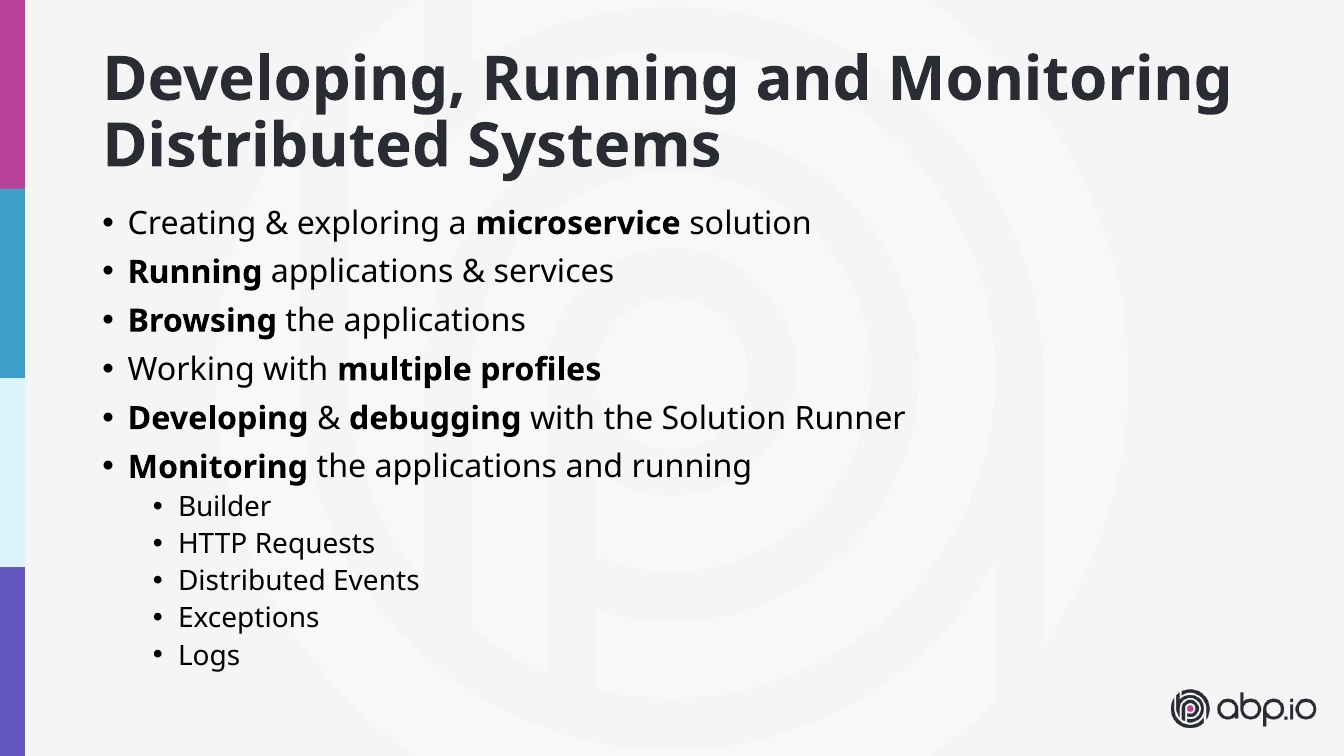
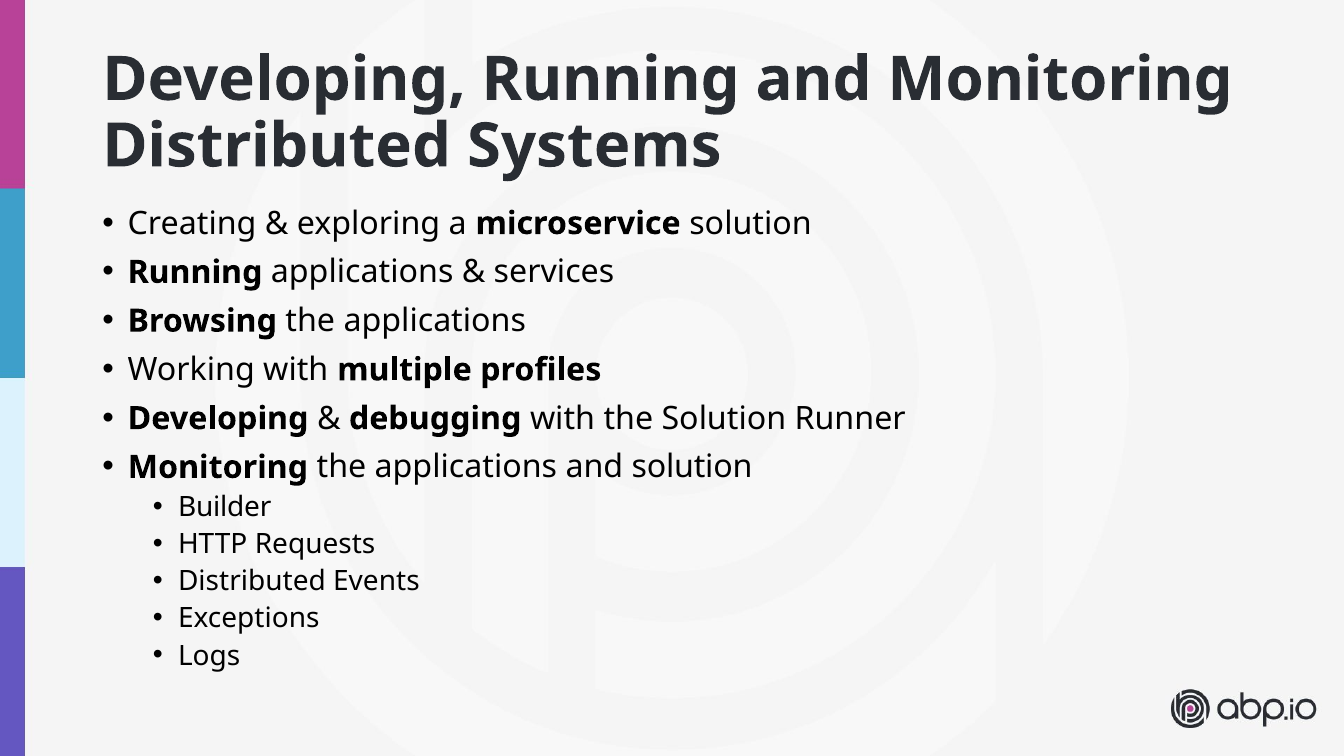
and running: running -> solution
